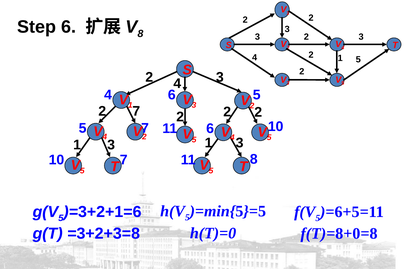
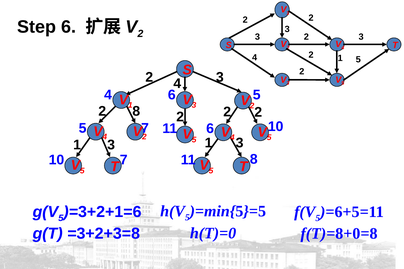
8 at (140, 34): 8 -> 2
2 7: 7 -> 8
